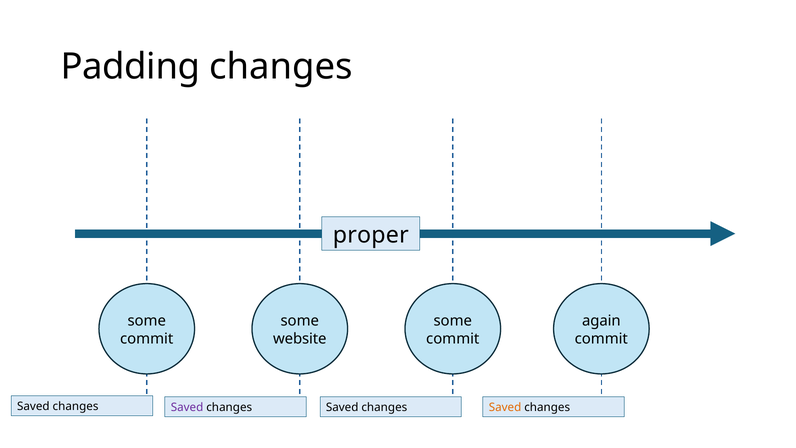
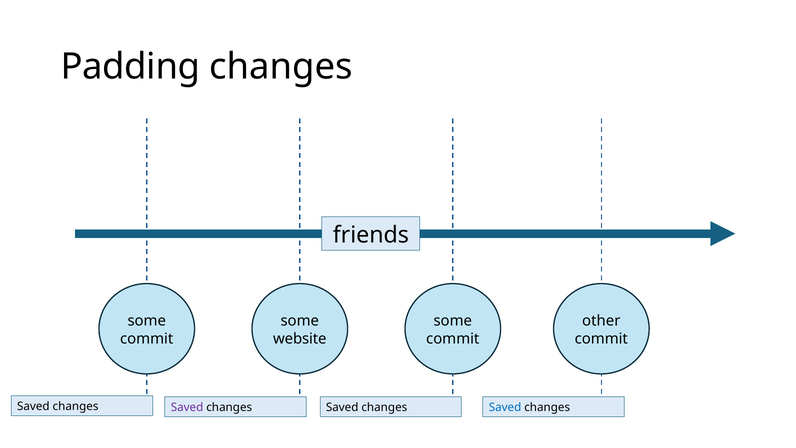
proper: proper -> friends
again: again -> other
Saved at (505, 407) colour: orange -> blue
